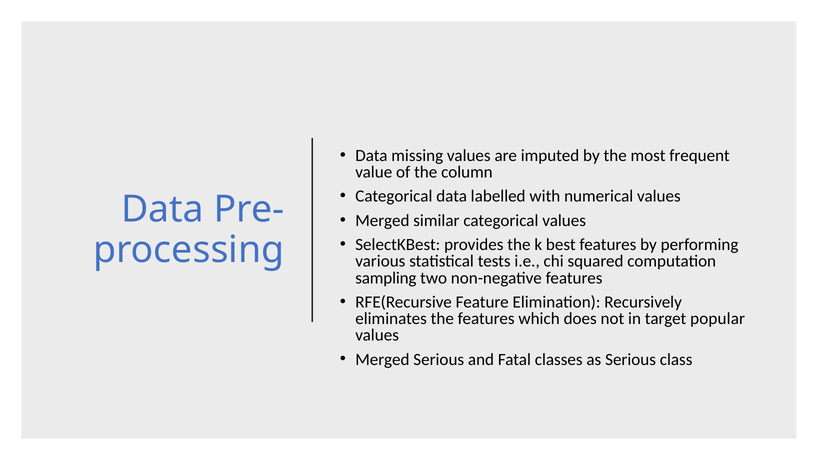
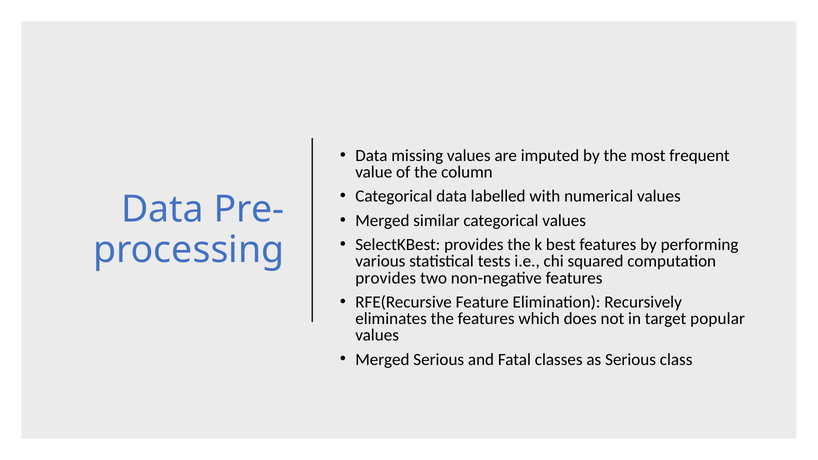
sampling at (386, 278): sampling -> provides
